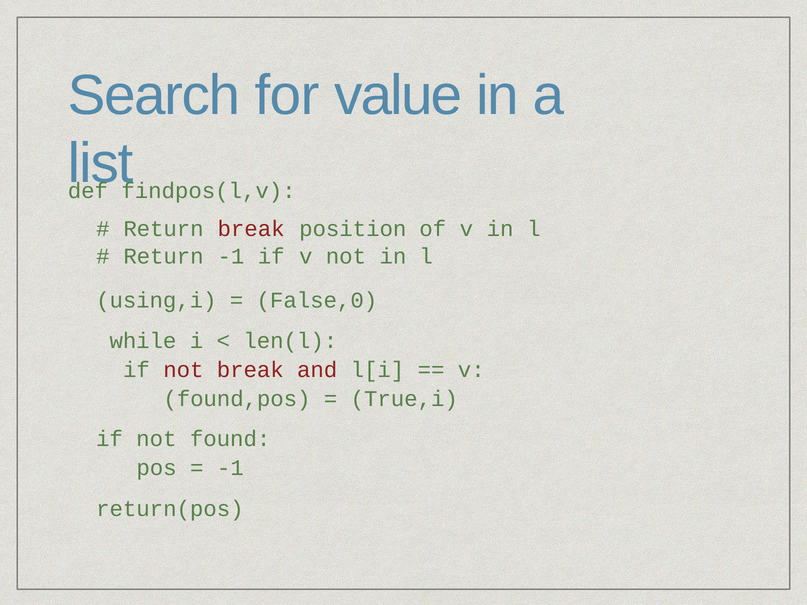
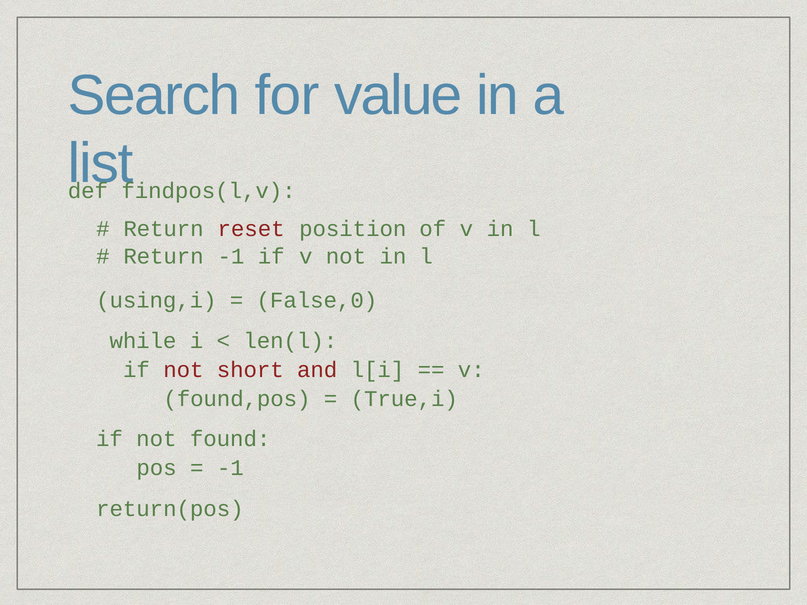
Return break: break -> reset
not break: break -> short
